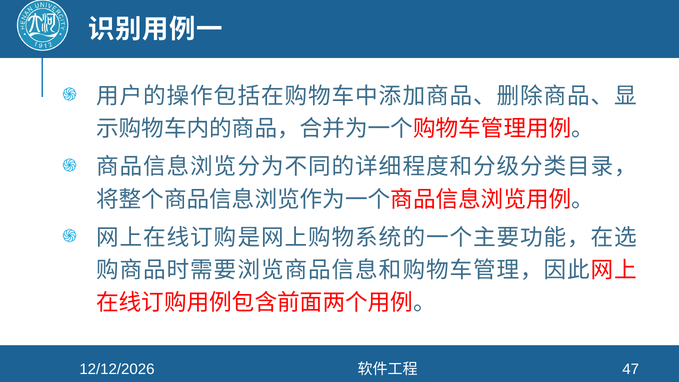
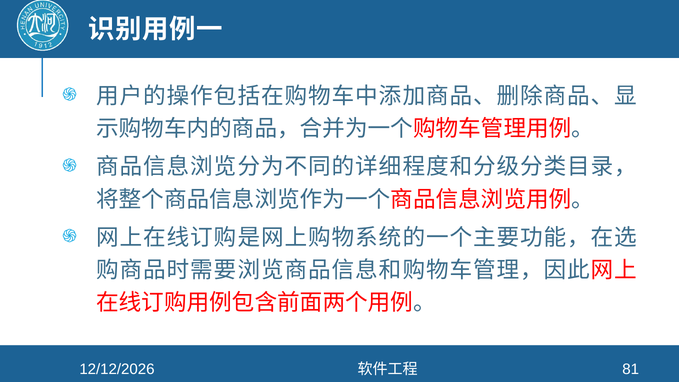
47: 47 -> 81
